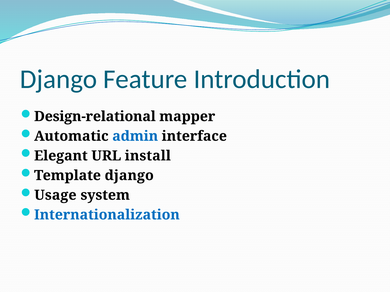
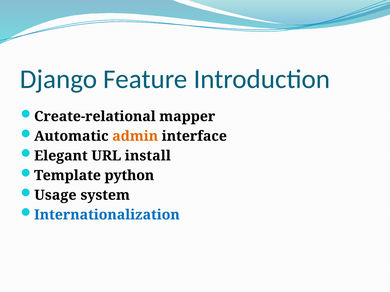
Design-relational: Design-relational -> Create-relational
admin colour: blue -> orange
Template django: django -> python
